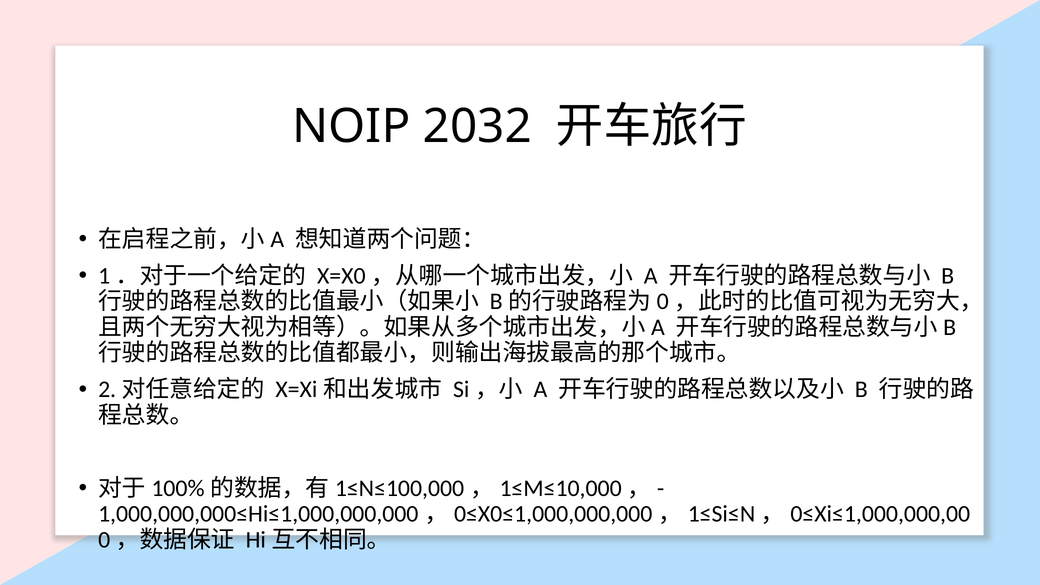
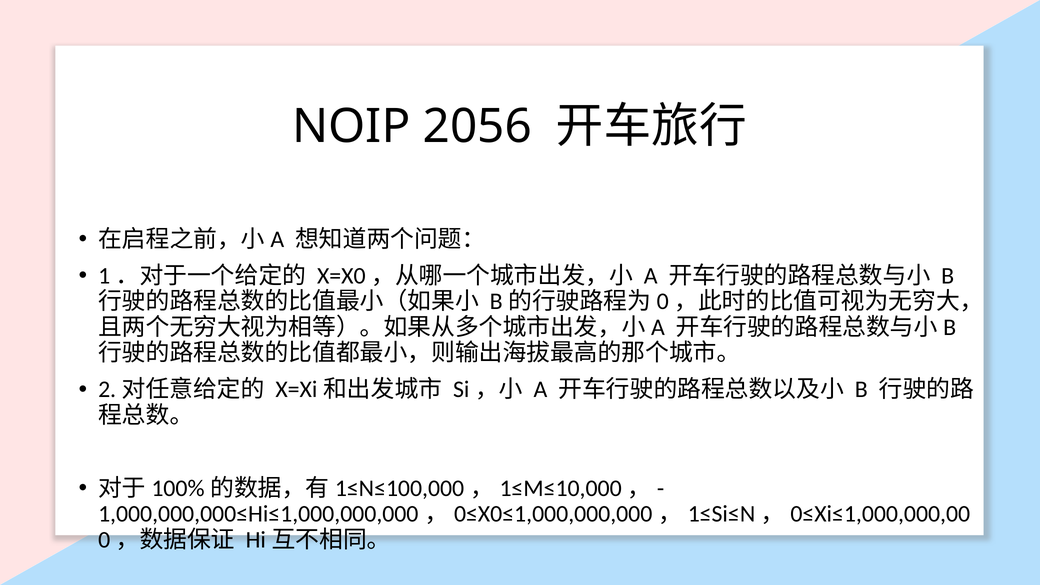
2032: 2032 -> 2056
